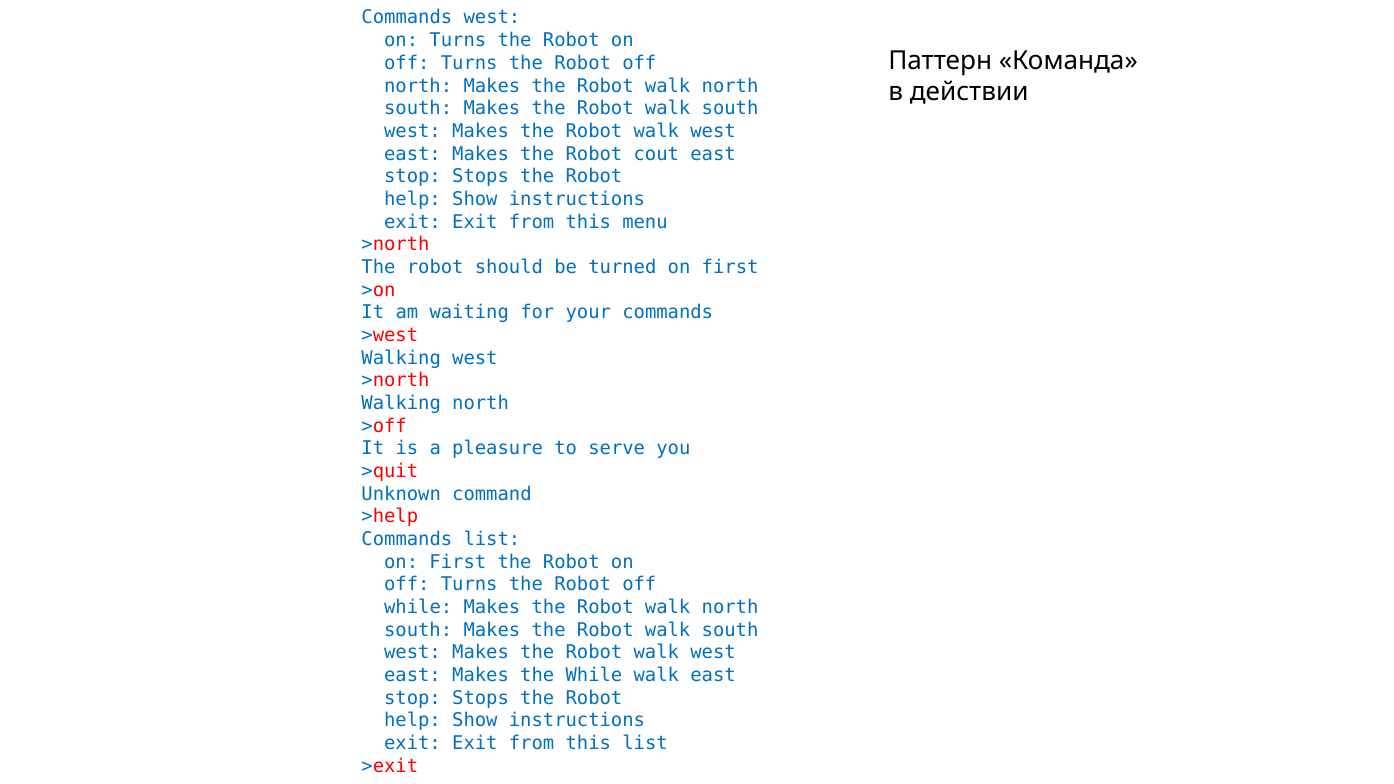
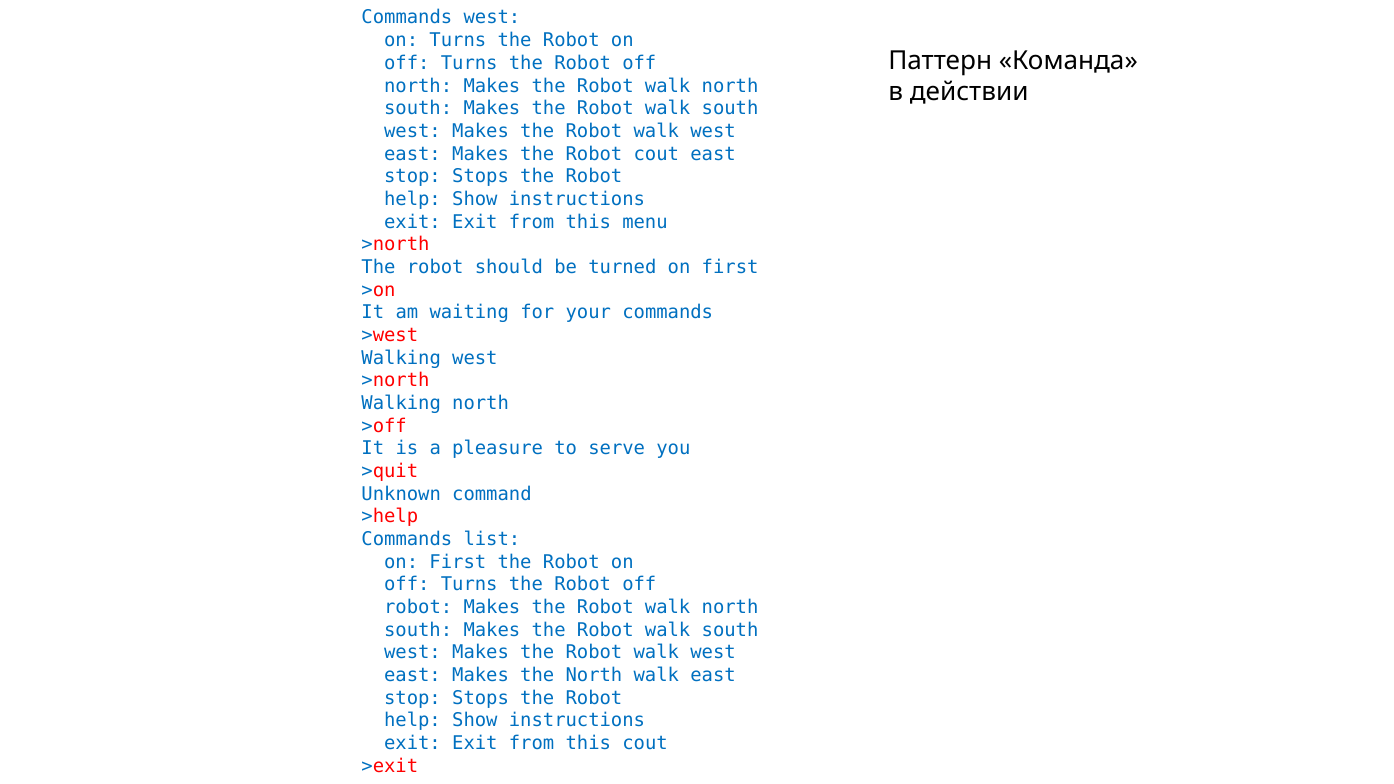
while at (418, 607): while -> robot
the While: While -> North
this list: list -> cout
